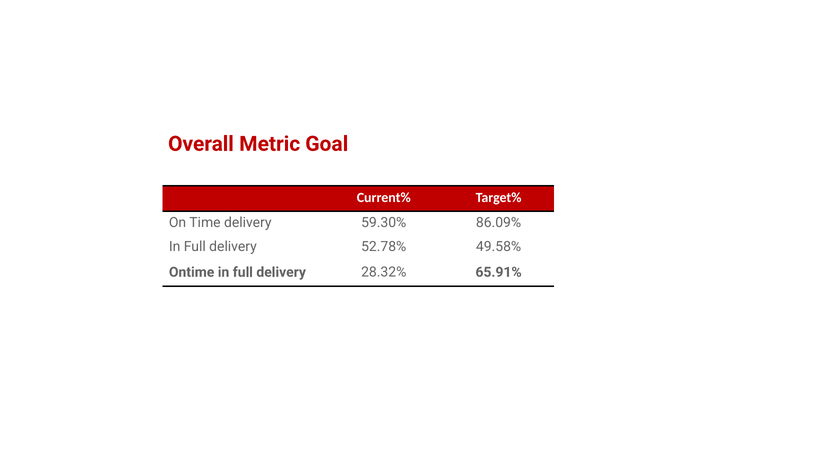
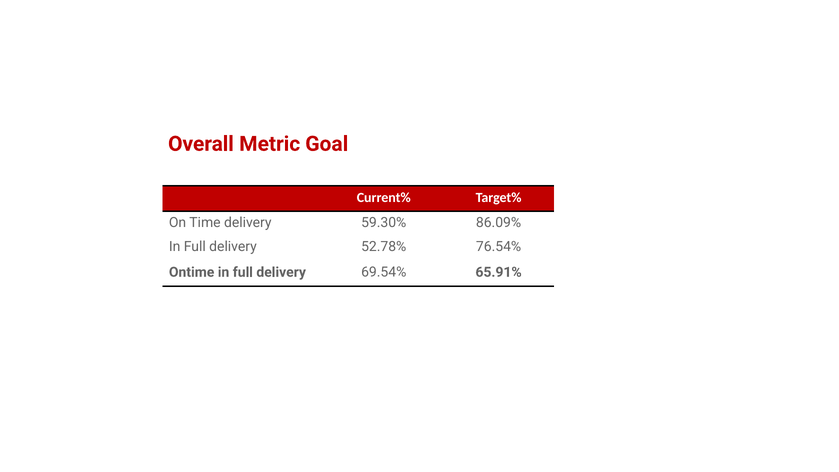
49.58%: 49.58% -> 76.54%
28.32%: 28.32% -> 69.54%
